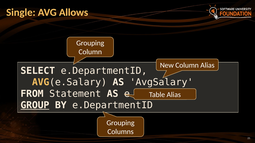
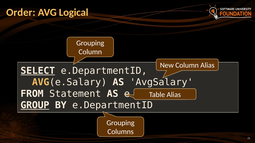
Single: Single -> Order
Allows: Allows -> Logical
SELECT underline: none -> present
